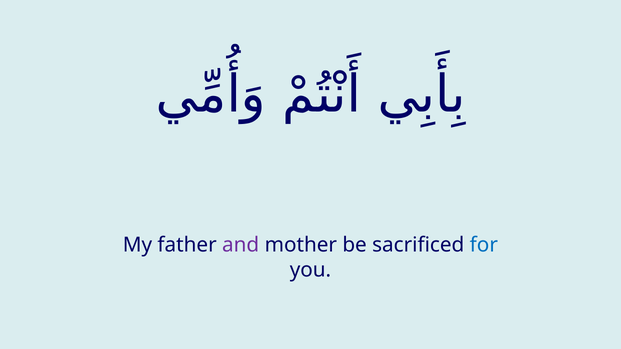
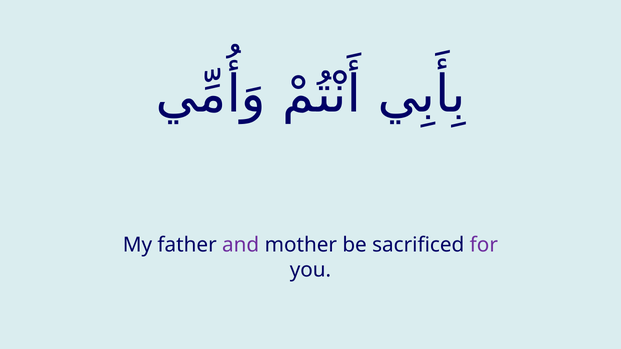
for colour: blue -> purple
